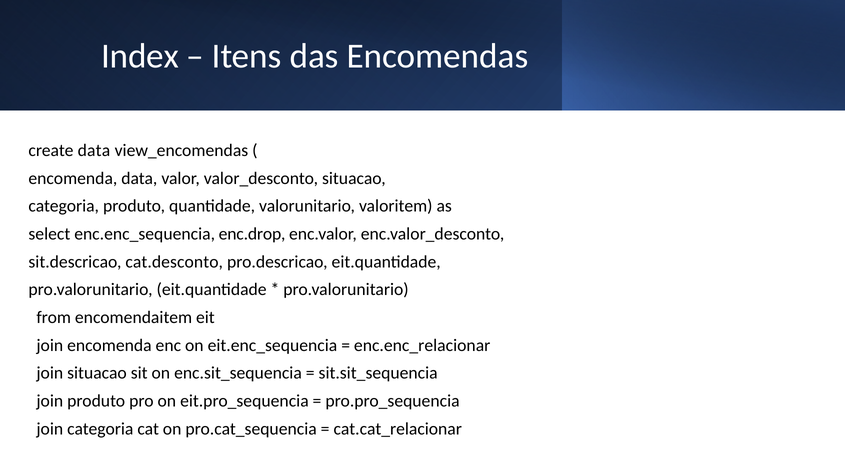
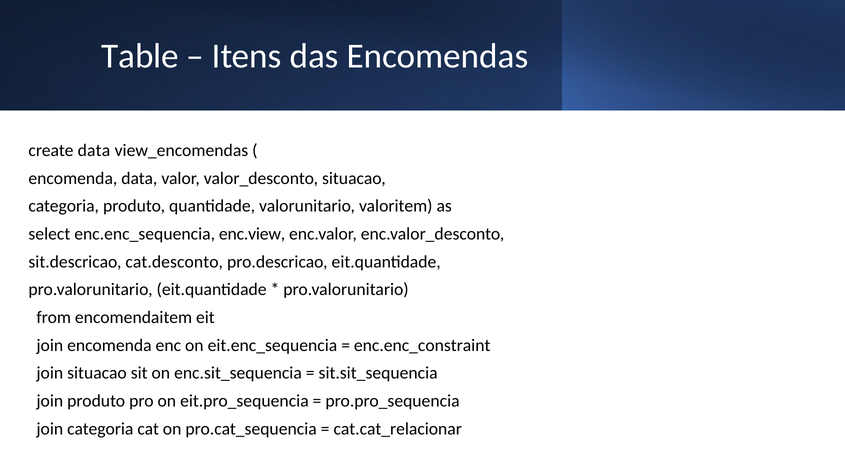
Index: Index -> Table
enc.drop: enc.drop -> enc.view
enc.enc_relacionar: enc.enc_relacionar -> enc.enc_constraint
